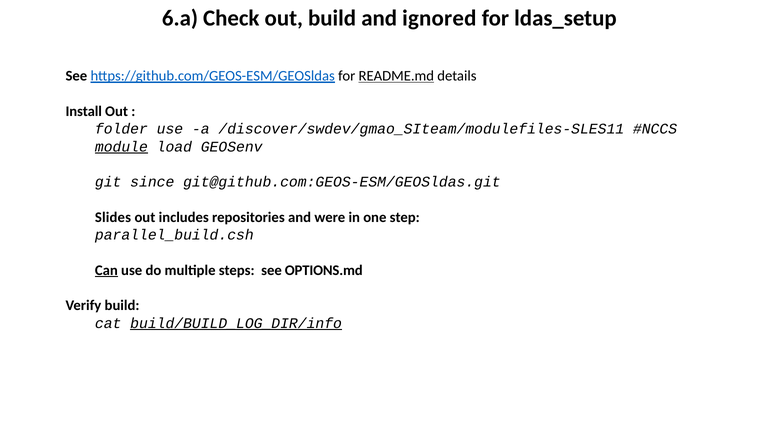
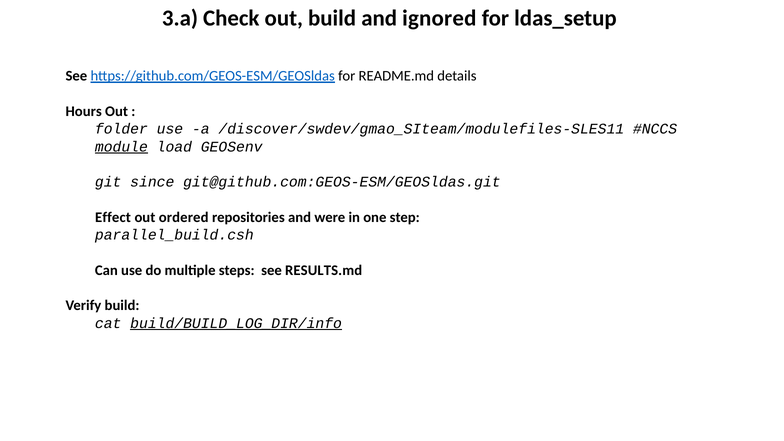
6.a: 6.a -> 3.a
README.md underline: present -> none
Install: Install -> Hours
Slides: Slides -> Effect
includes: includes -> ordered
Can underline: present -> none
OPTIONS.md: OPTIONS.md -> RESULTS.md
